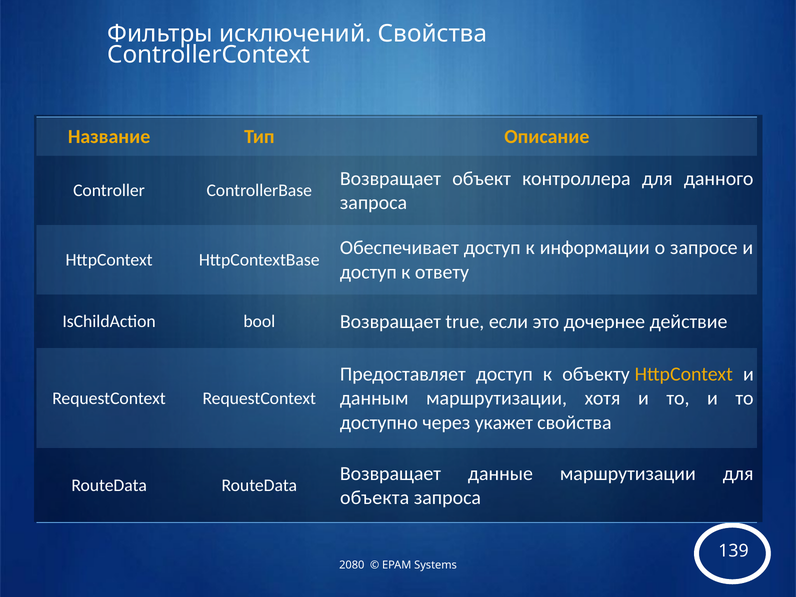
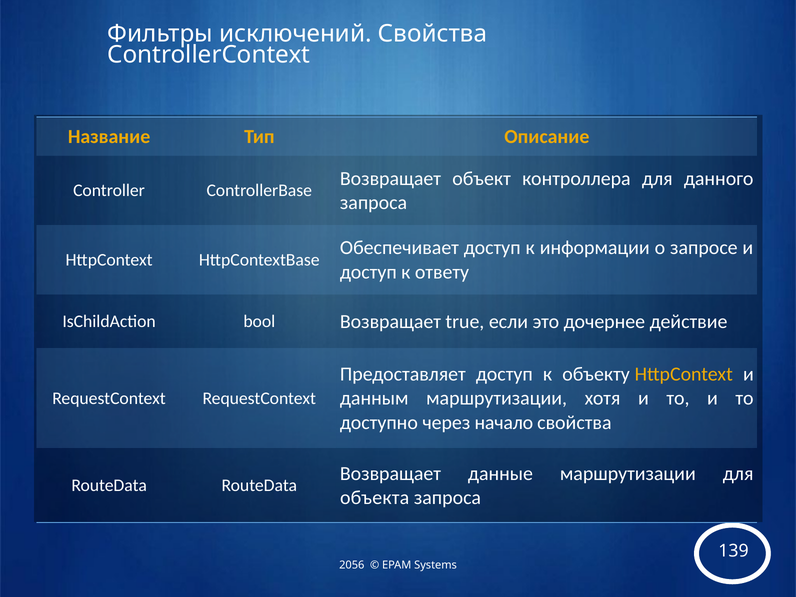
укажет: укажет -> начало
2080: 2080 -> 2056
